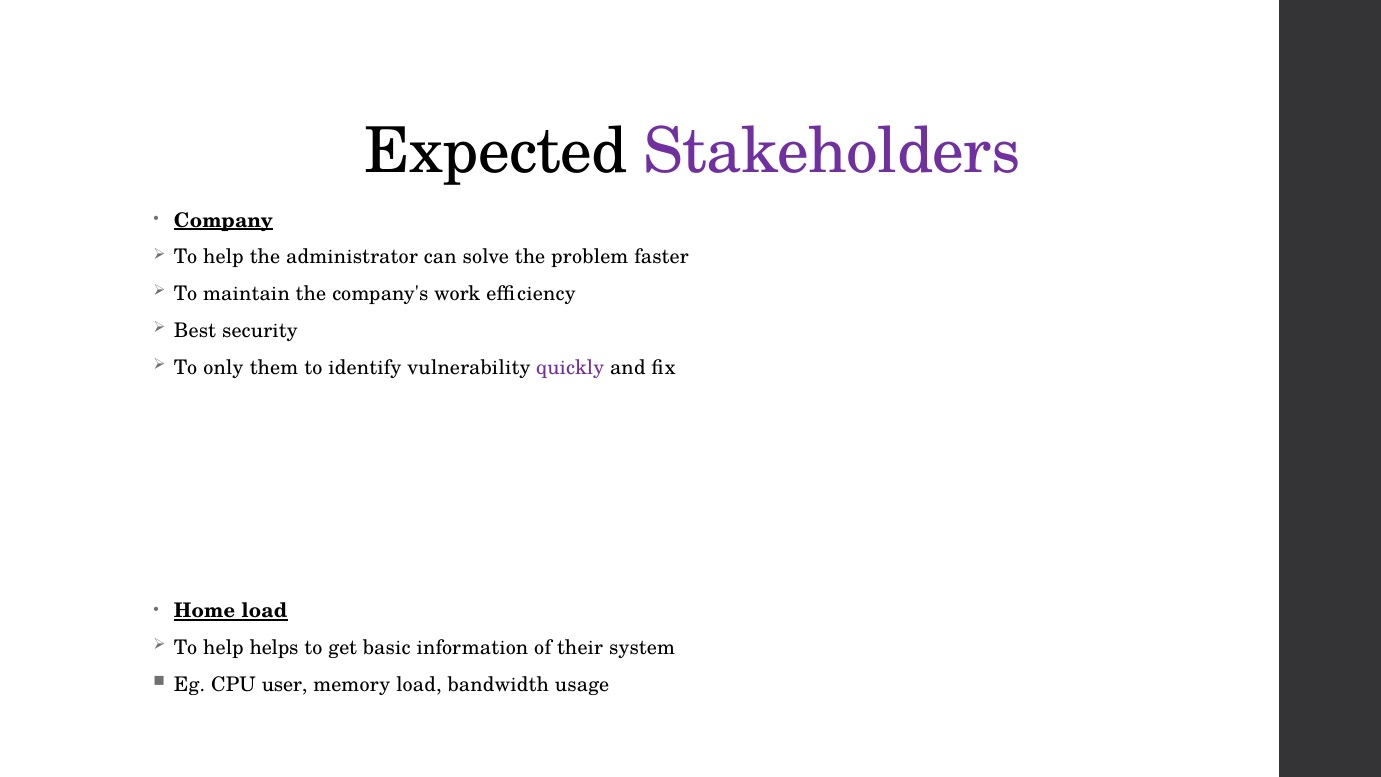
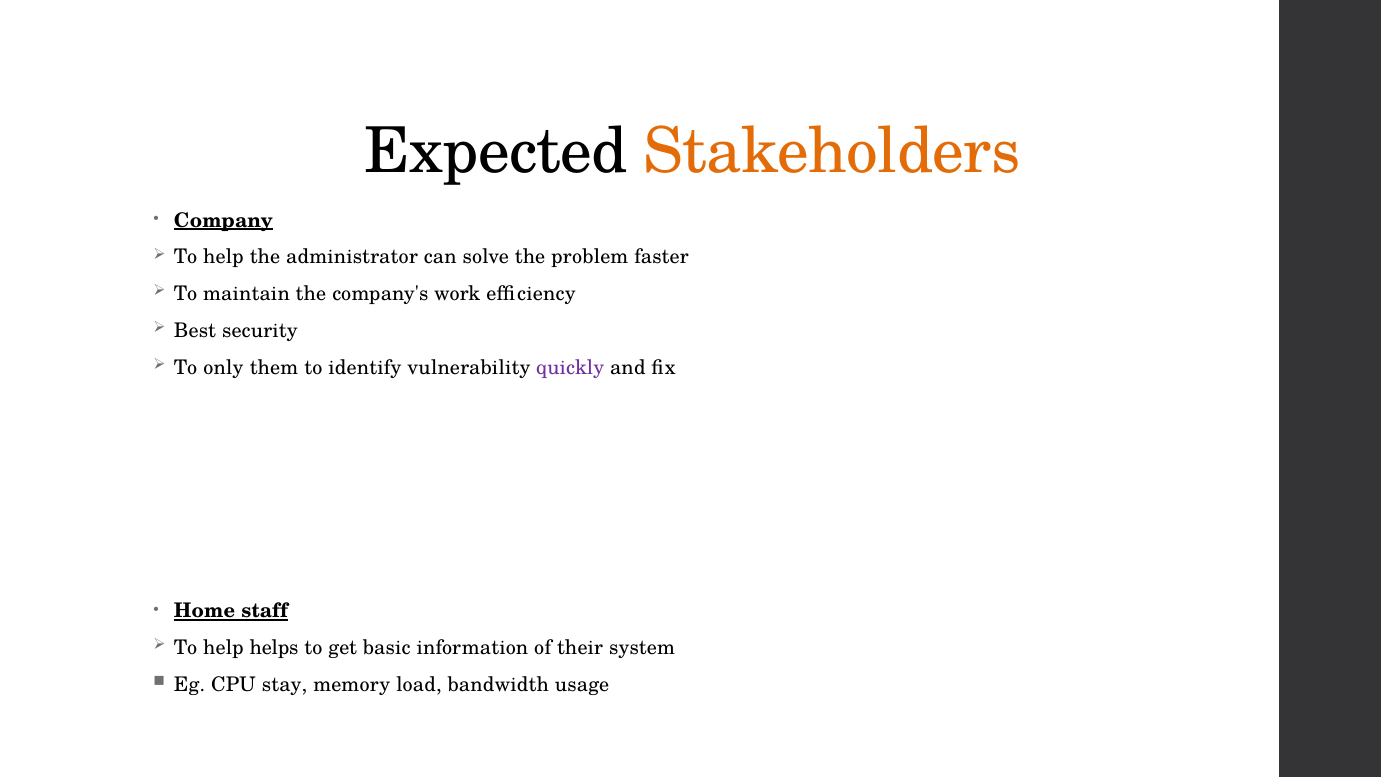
Stakeholders colour: purple -> orange
Home load: load -> staff
user: user -> stay
